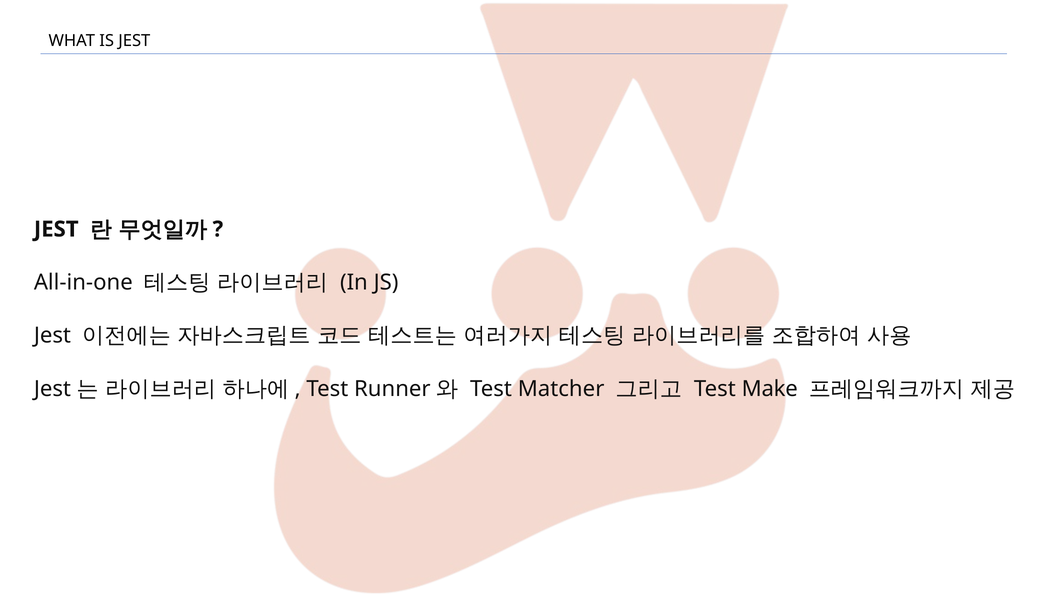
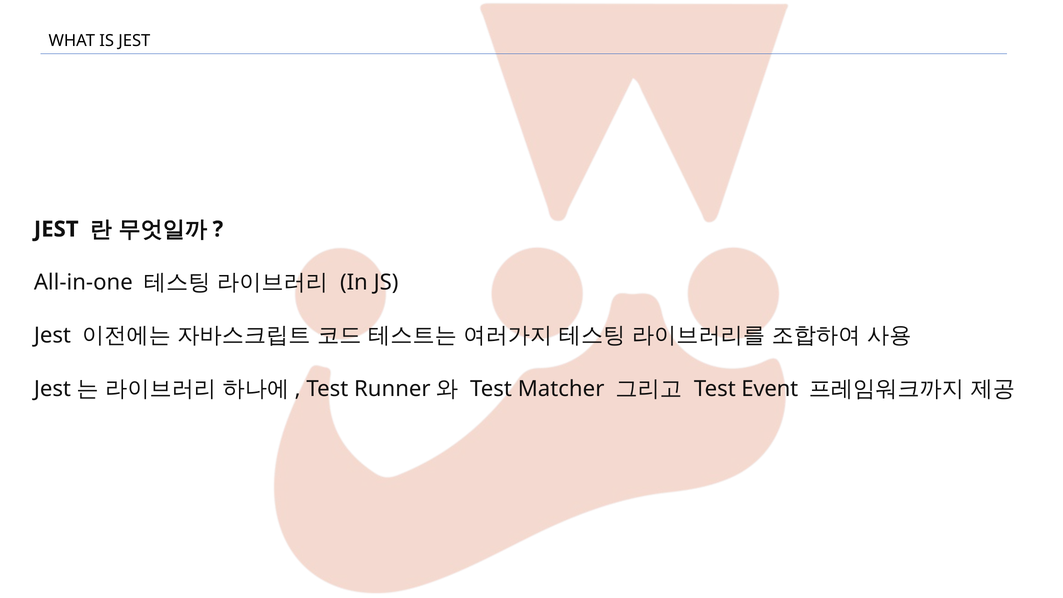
Make: Make -> Event
